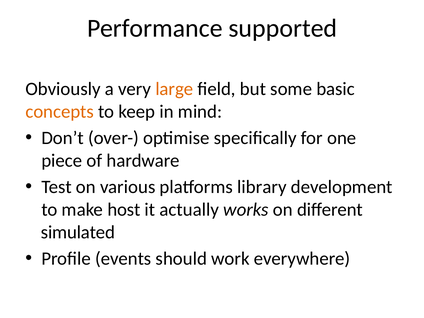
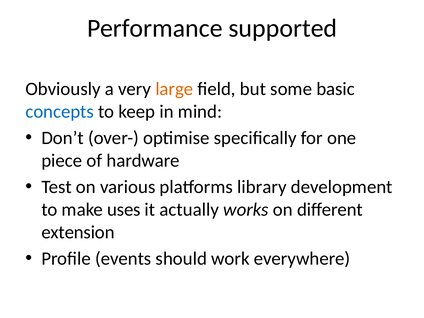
concepts colour: orange -> blue
host: host -> uses
simulated: simulated -> extension
